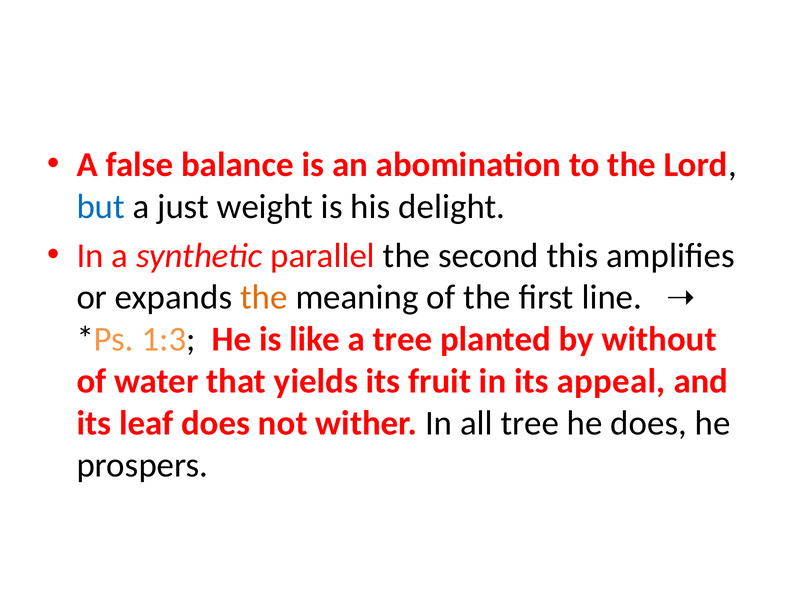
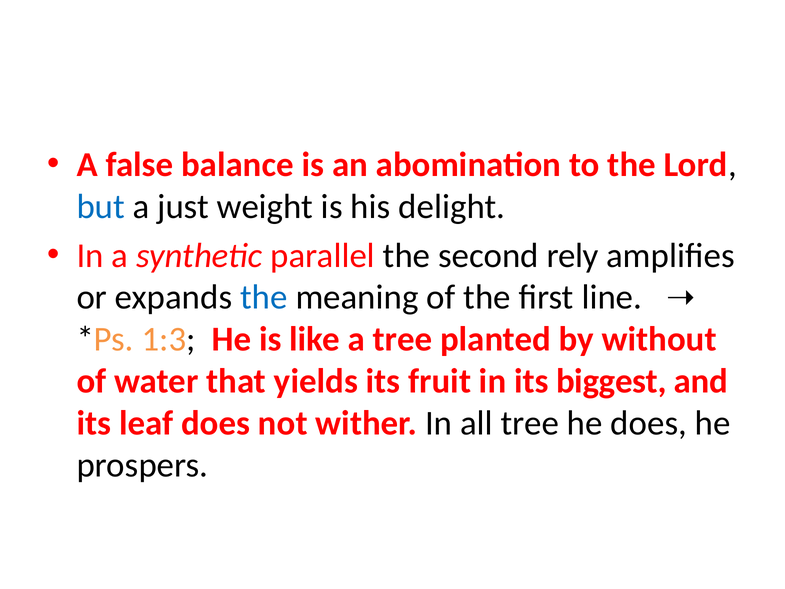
this: this -> rely
the at (264, 297) colour: orange -> blue
appeal: appeal -> biggest
